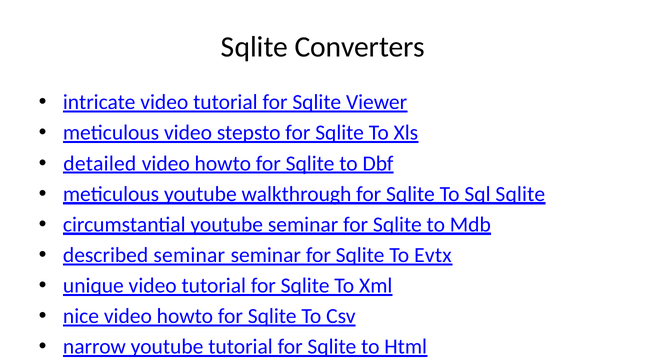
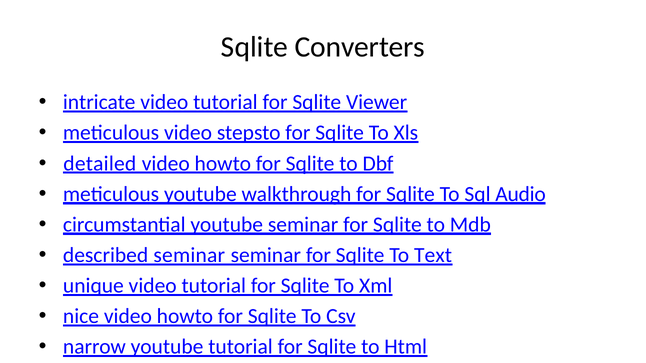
Sql Sqlite: Sqlite -> Audio
Evtx at (433, 255): Evtx -> Text
